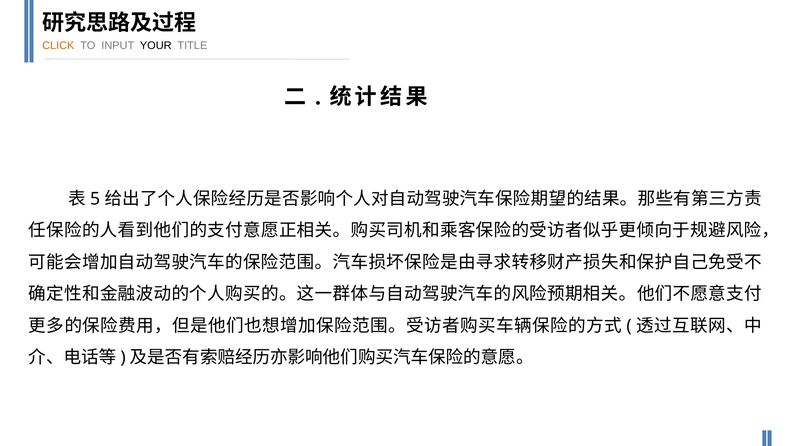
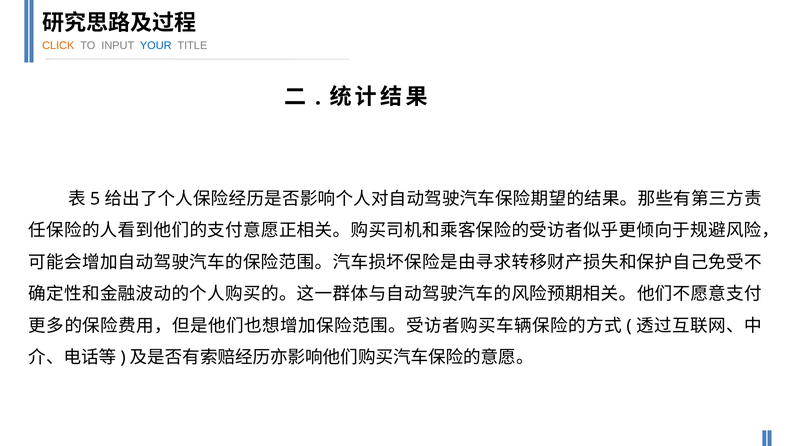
YOUR colour: black -> blue
